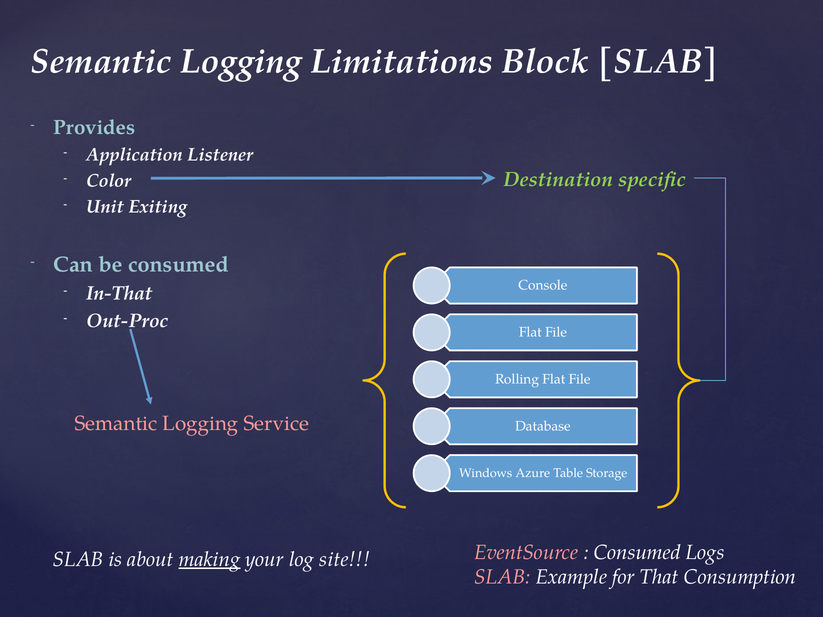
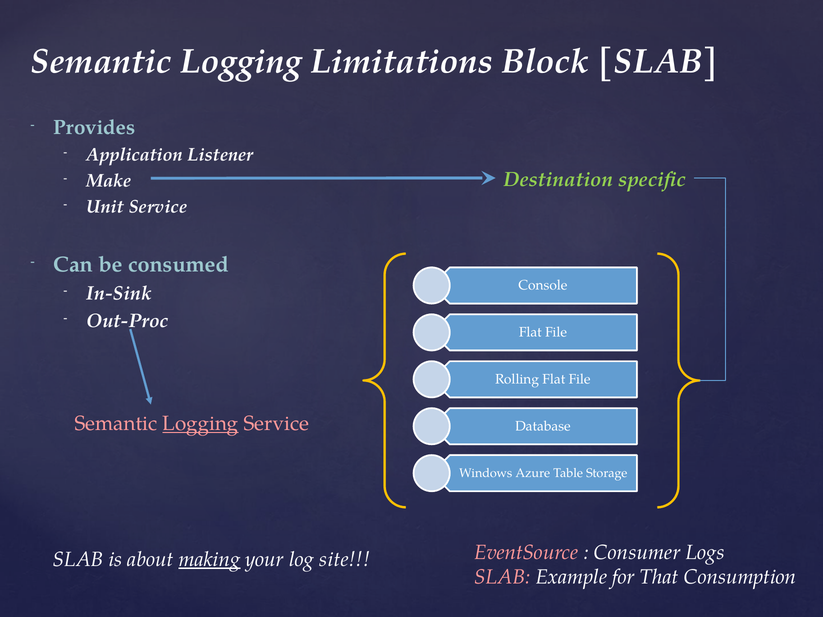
Color: Color -> Make
Unit Exiting: Exiting -> Service
In-That: In-That -> In-Sink
Logging at (200, 424) underline: none -> present
Consumed at (637, 553): Consumed -> Consumer
